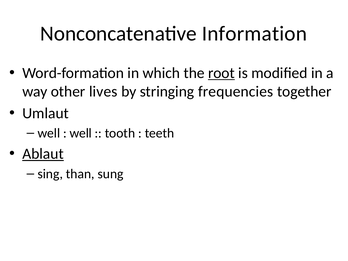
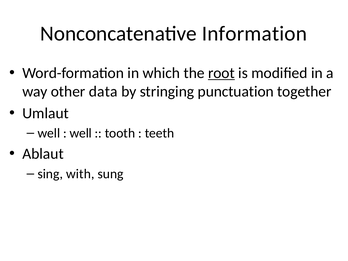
lives: lives -> data
frequencies: frequencies -> punctuation
Ablaut underline: present -> none
than: than -> with
